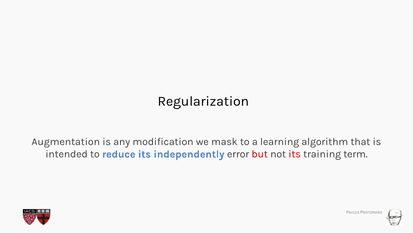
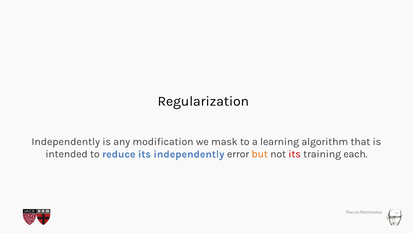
Augmentation at (66, 141): Augmentation -> Independently
but colour: red -> orange
term: term -> each
